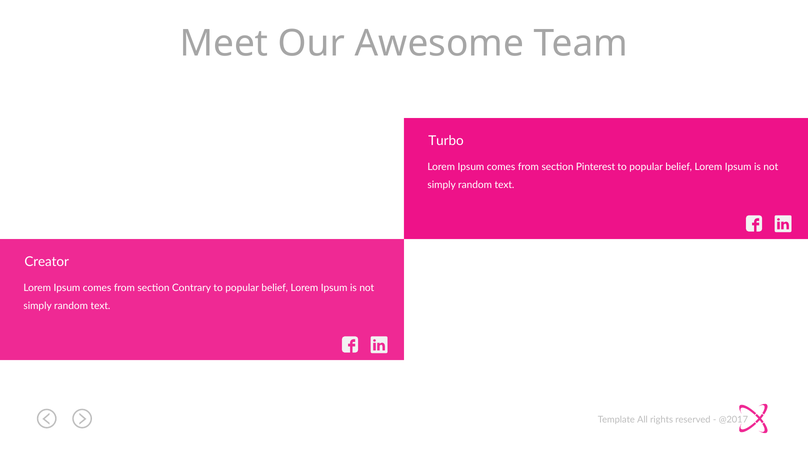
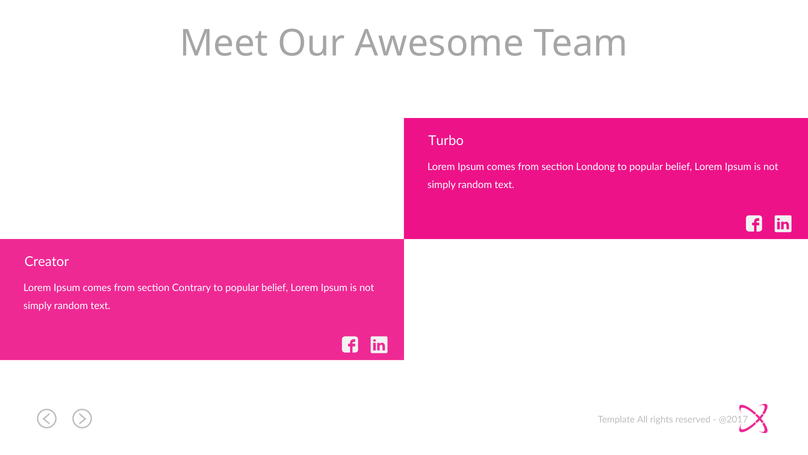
Pinterest: Pinterest -> Londong
